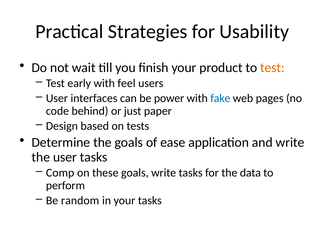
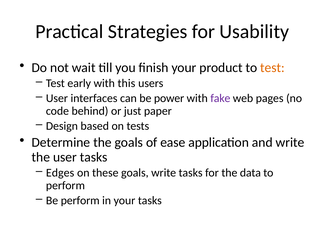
feel: feel -> this
fake colour: blue -> purple
Comp: Comp -> Edges
Be random: random -> perform
